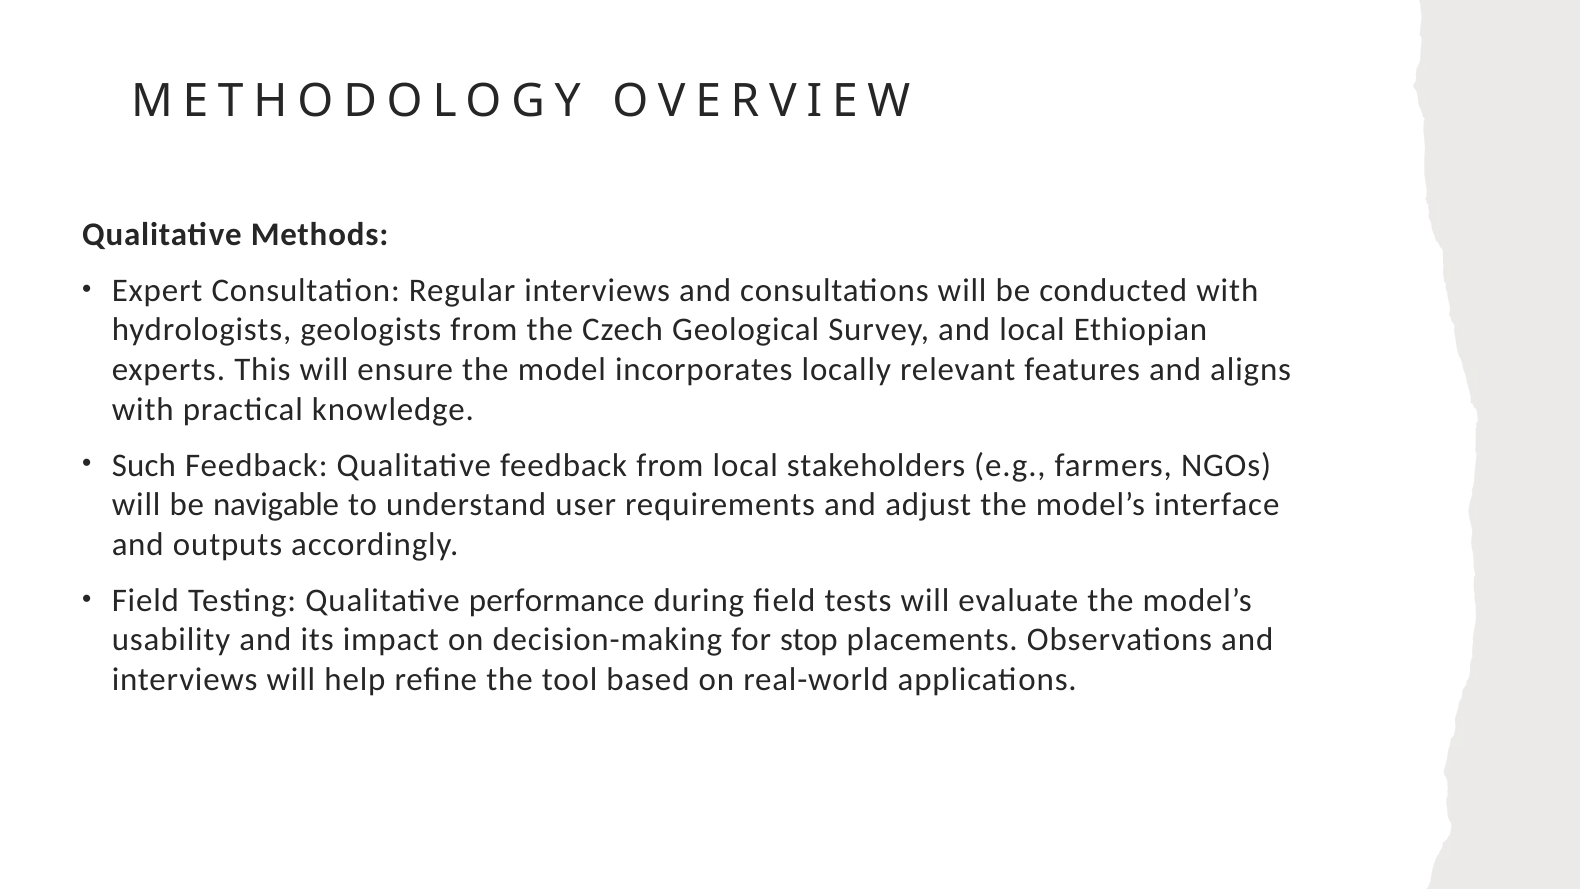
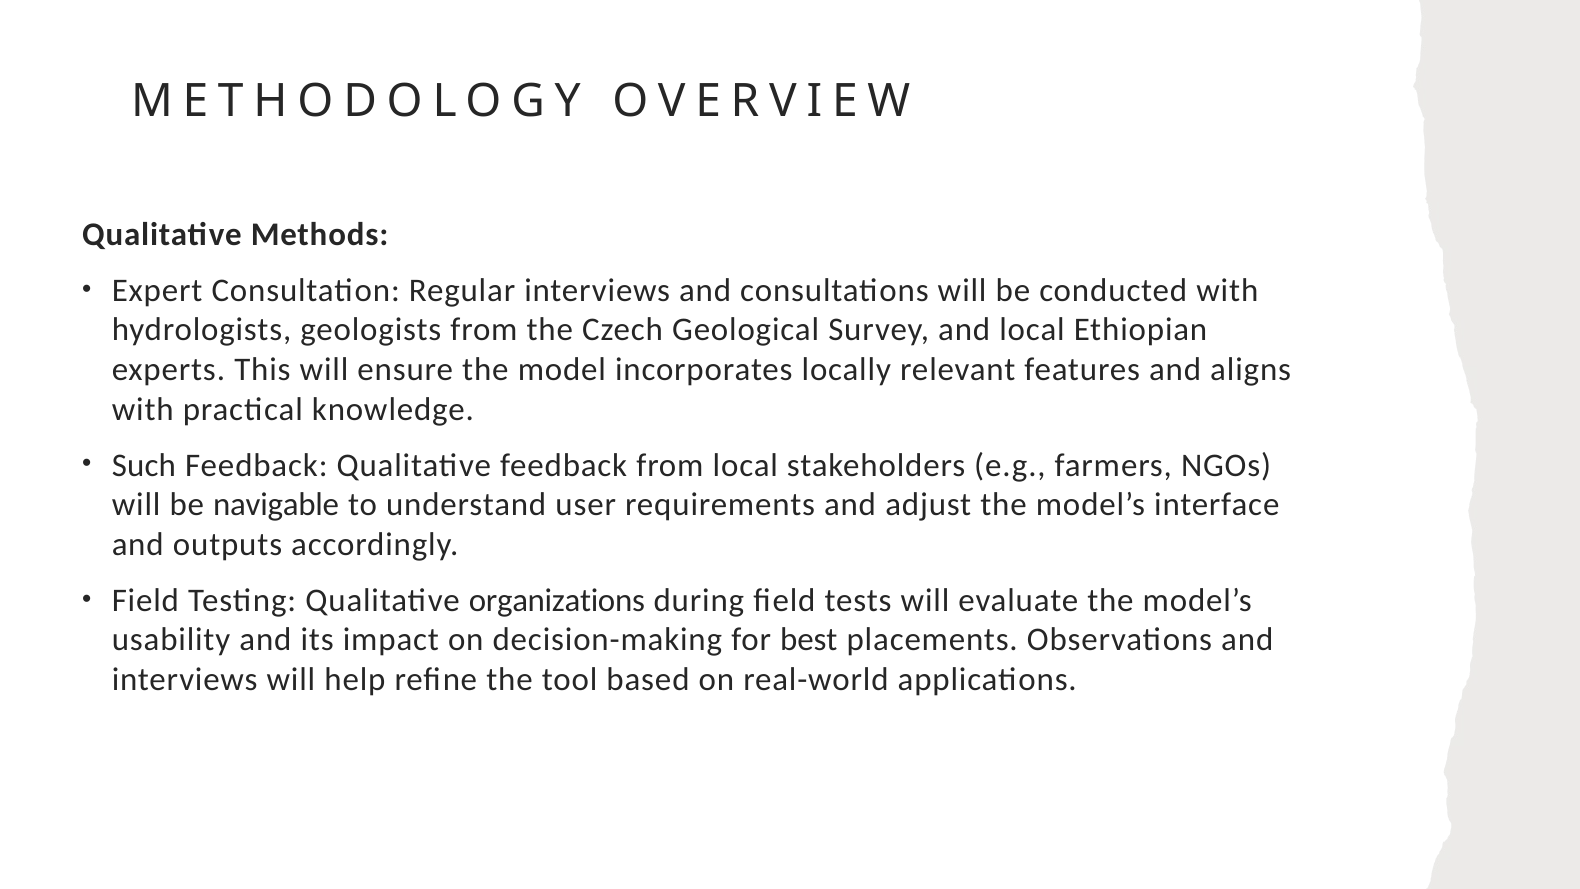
performance: performance -> organizations
stop: stop -> best
